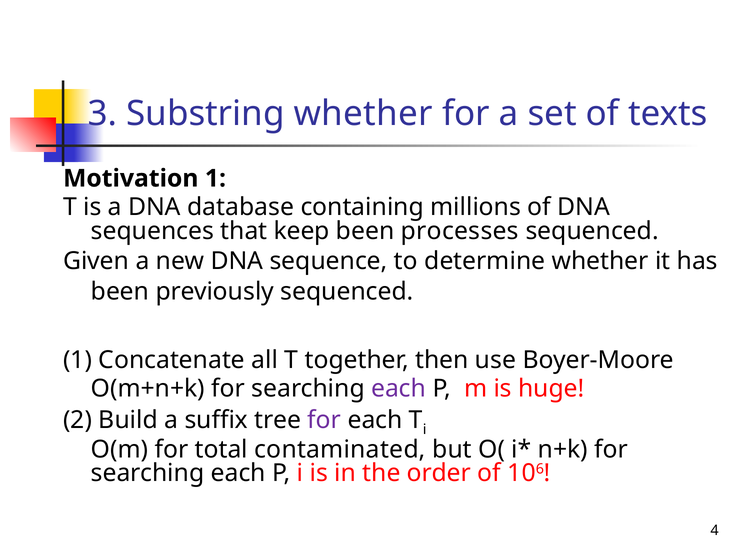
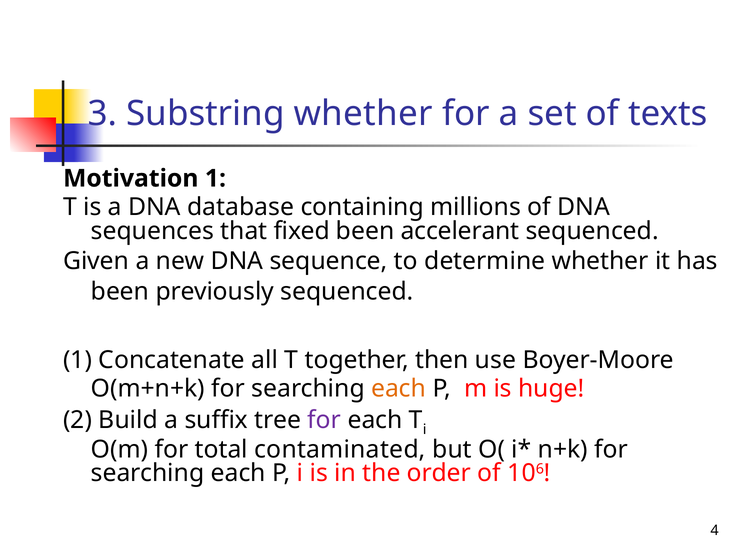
keep: keep -> fixed
processes: processes -> accelerant
each at (399, 388) colour: purple -> orange
